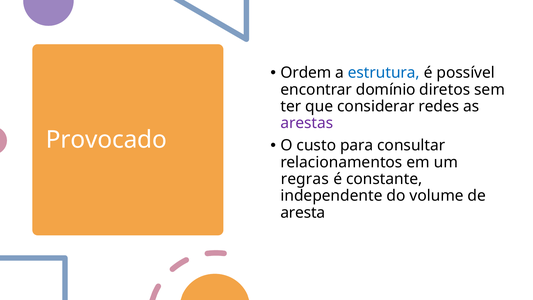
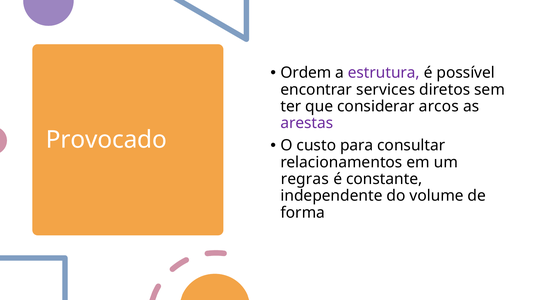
estrutura colour: blue -> purple
domínio: domínio -> services
redes: redes -> arcos
aresta: aresta -> forma
